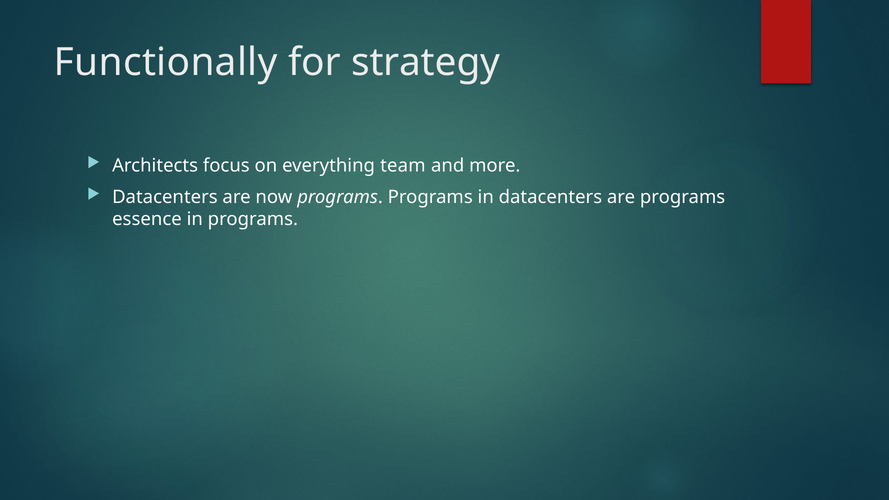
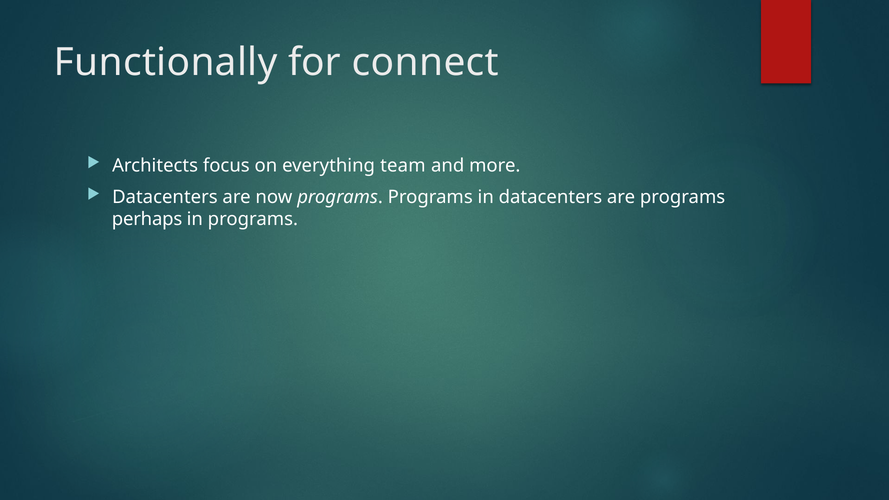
strategy: strategy -> connect
essence: essence -> perhaps
